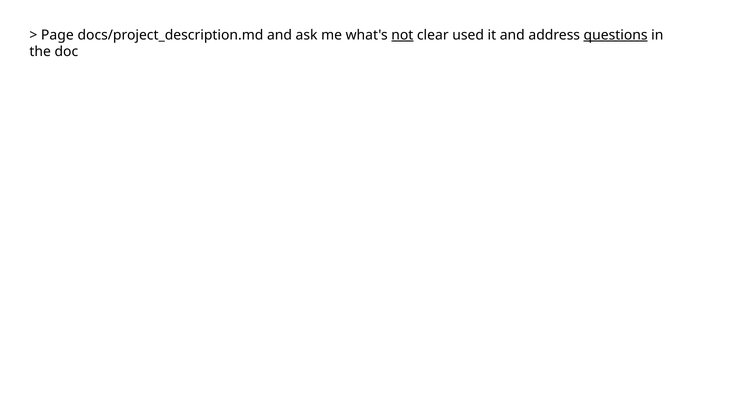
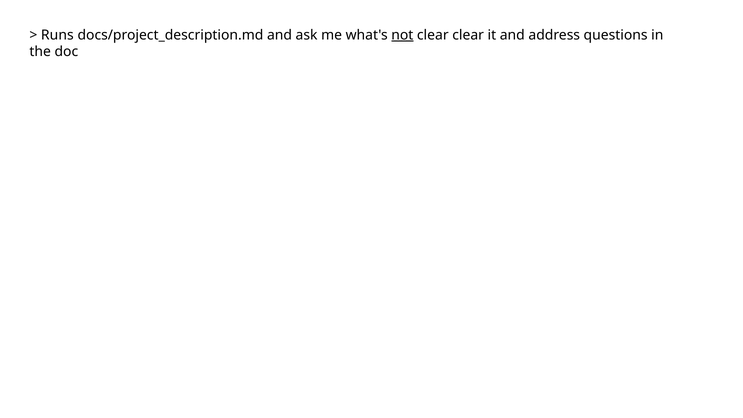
Page: Page -> Runs
clear used: used -> clear
questions underline: present -> none
